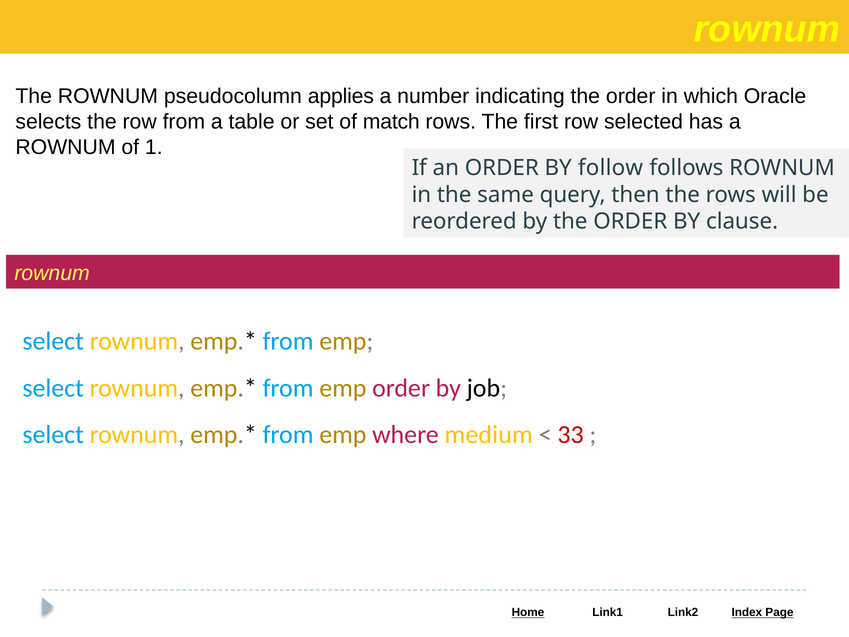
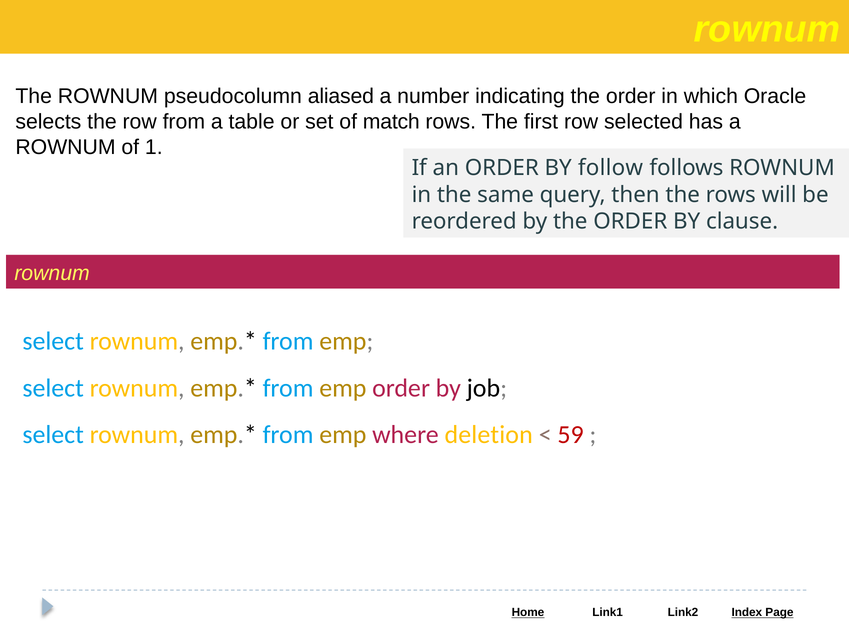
applies: applies -> aliased
medium: medium -> deletion
33: 33 -> 59
